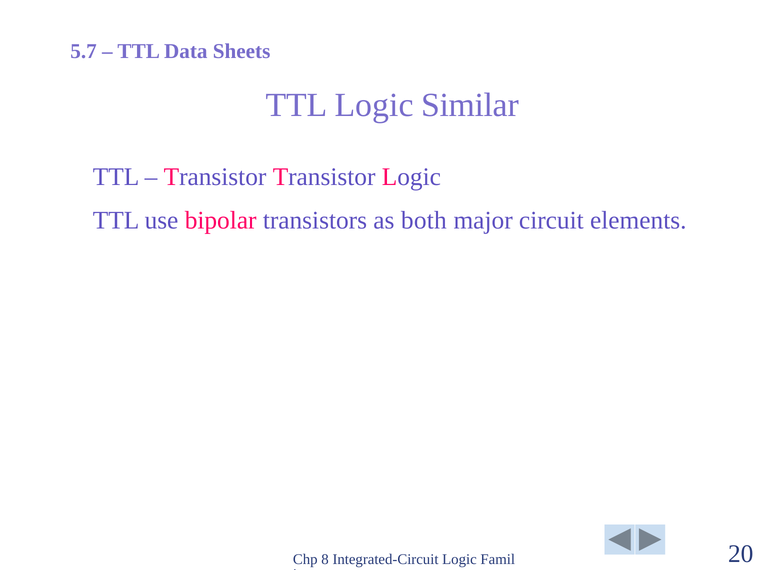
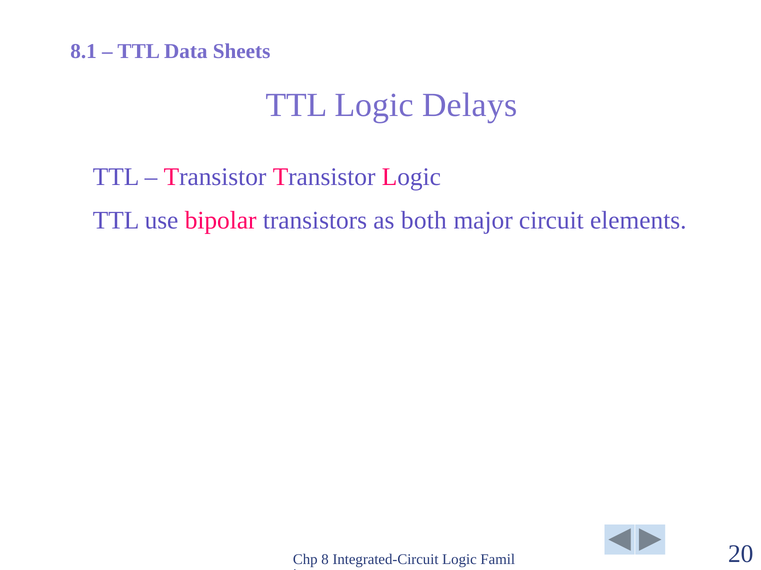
5.7: 5.7 -> 8.1
Similar: Similar -> Delays
